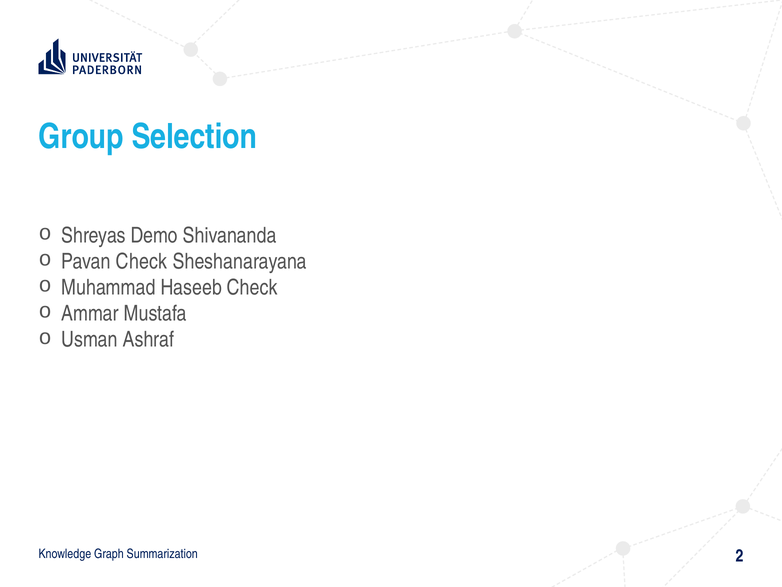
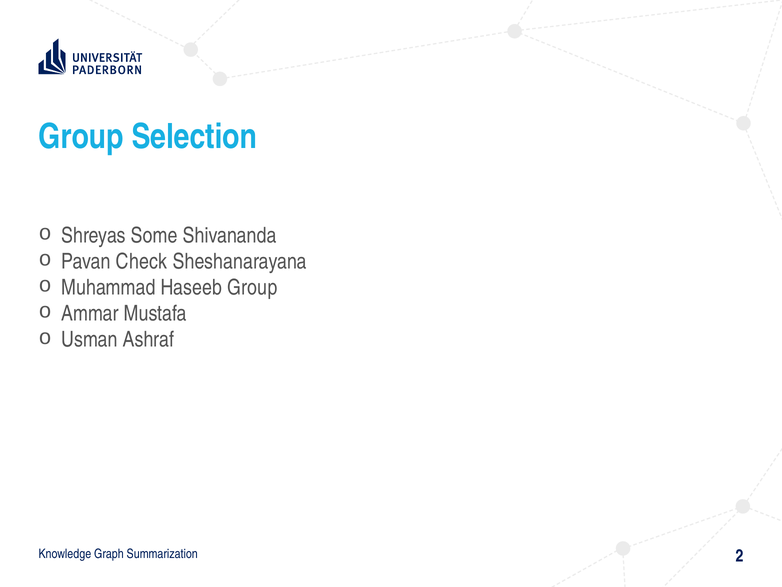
Demo: Demo -> Some
Haseeb Check: Check -> Group
